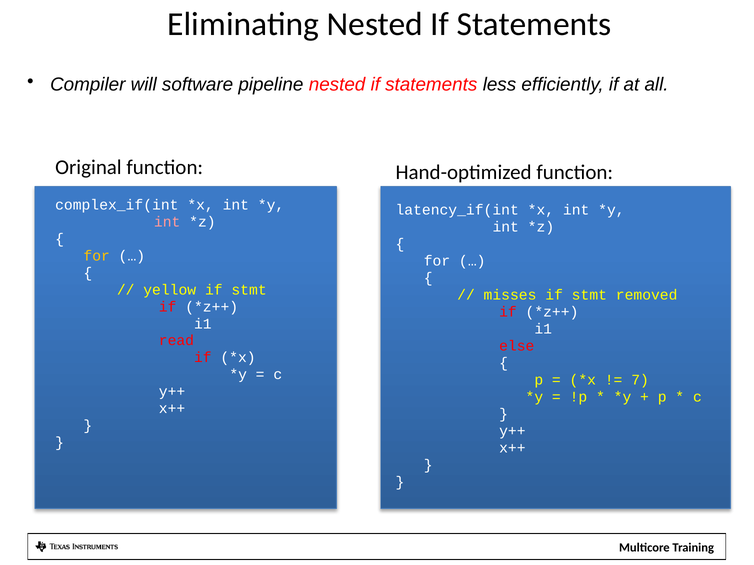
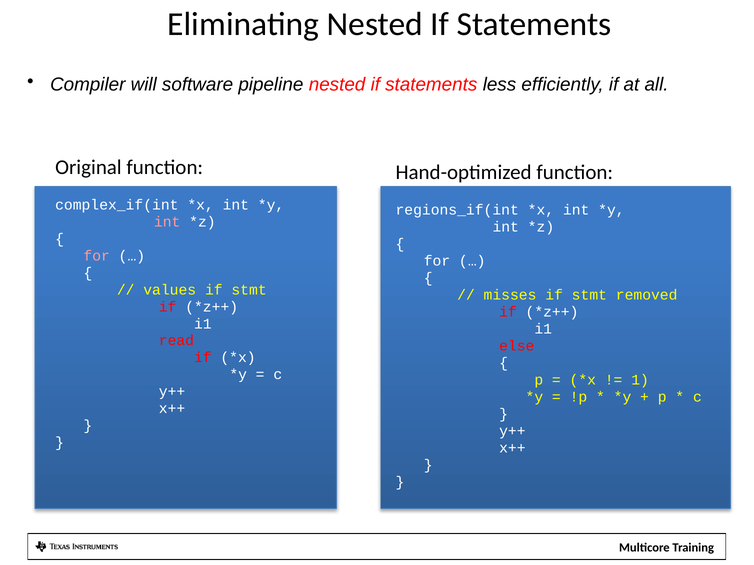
latency_if(int: latency_if(int -> regions_if(int
for at (97, 256) colour: yellow -> pink
yellow: yellow -> values
7: 7 -> 1
